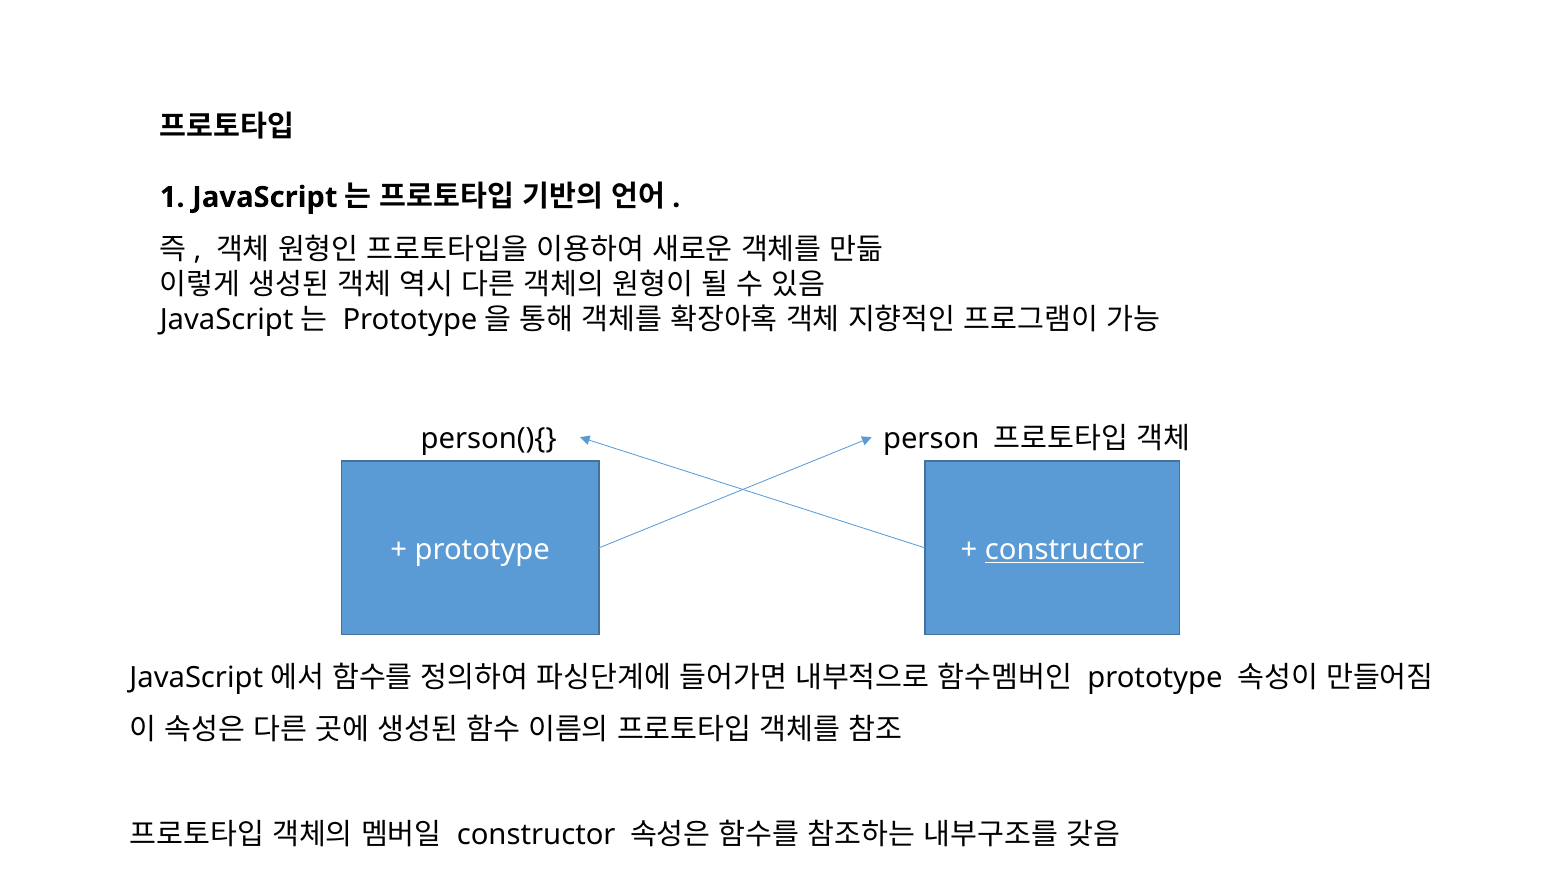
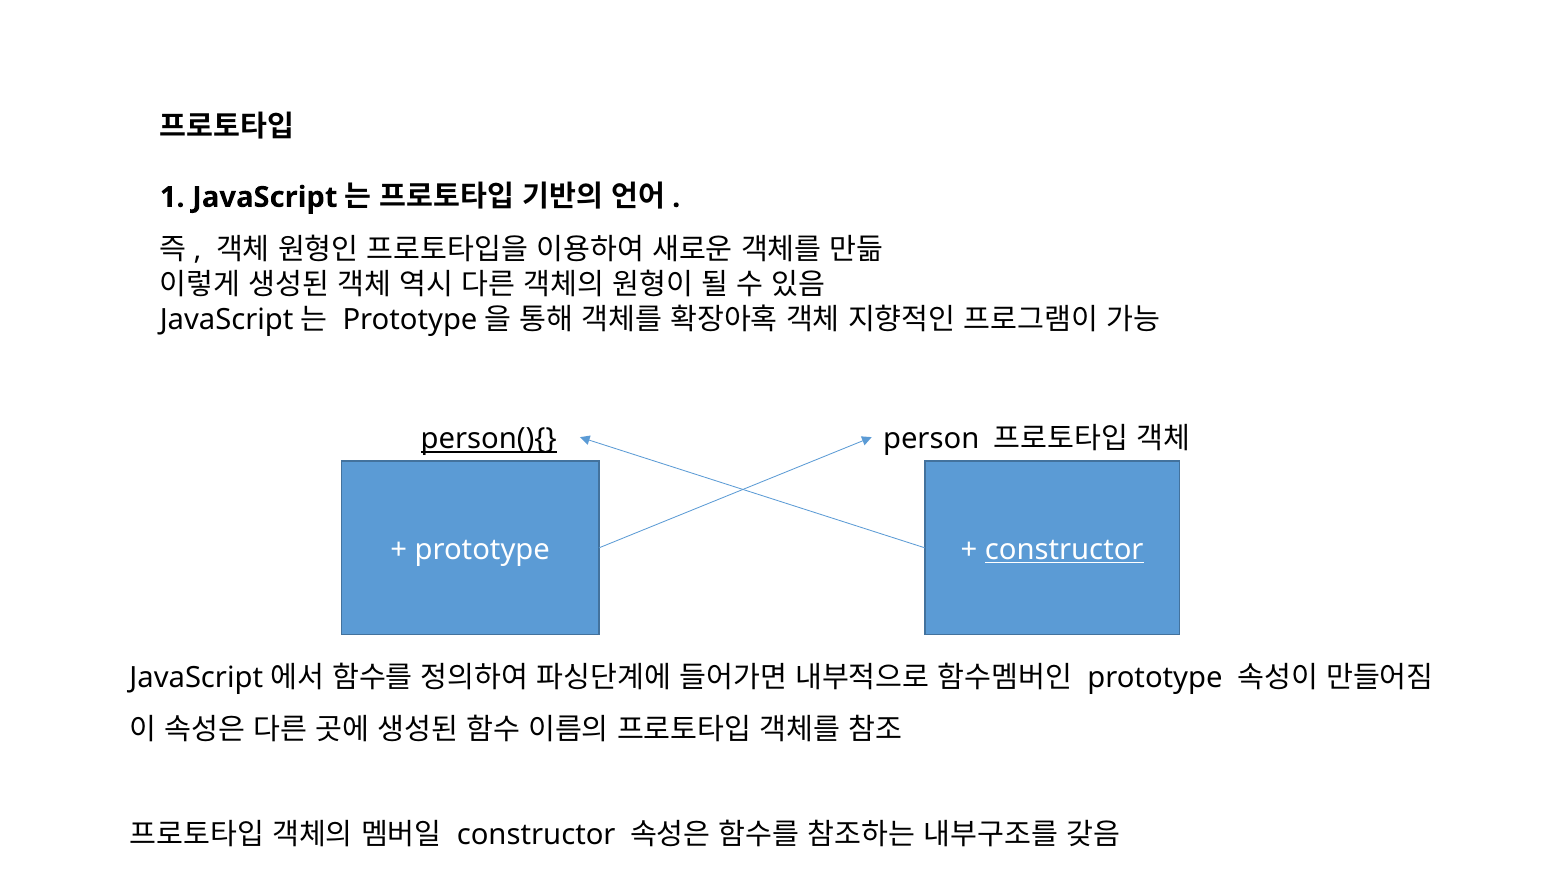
person(){ underline: none -> present
